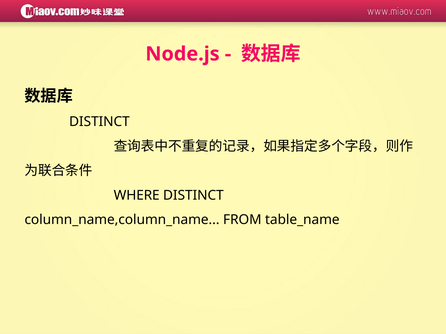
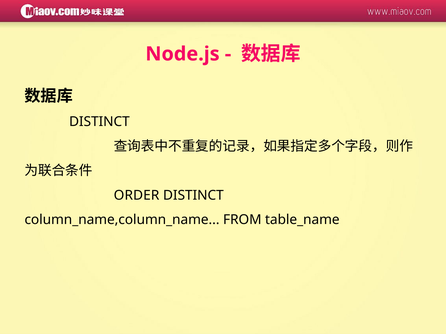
WHERE: WHERE -> ORDER
